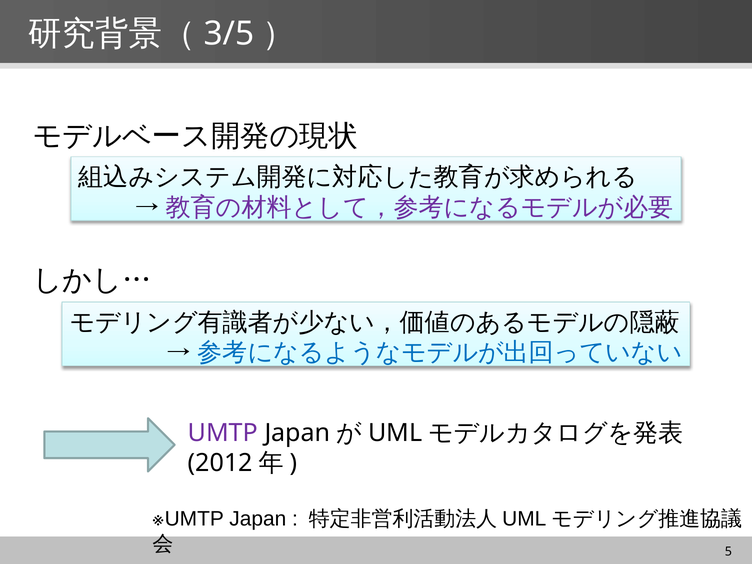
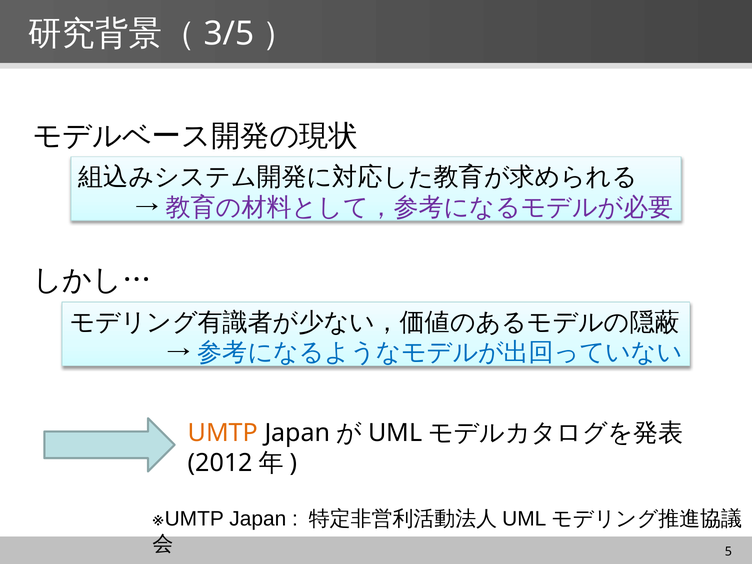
UMTP colour: purple -> orange
